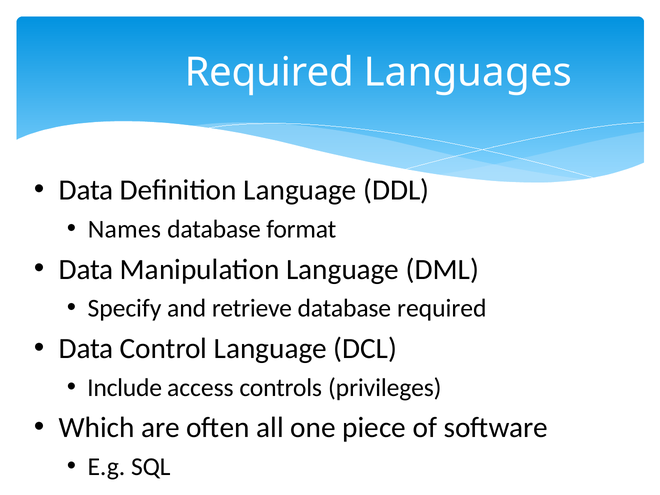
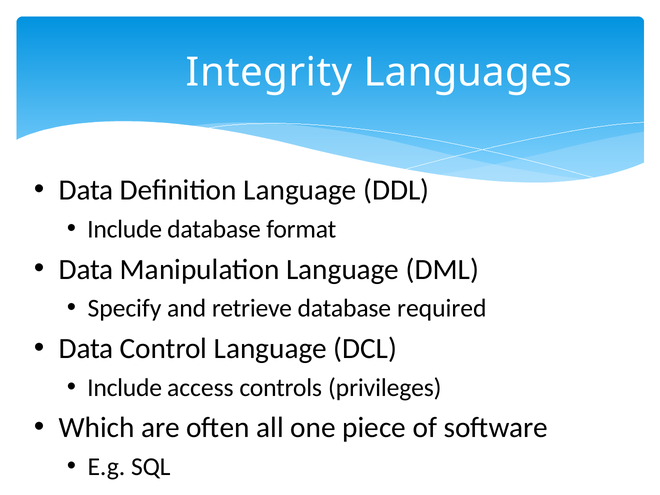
Required at (269, 72): Required -> Integrity
Names at (124, 229): Names -> Include
